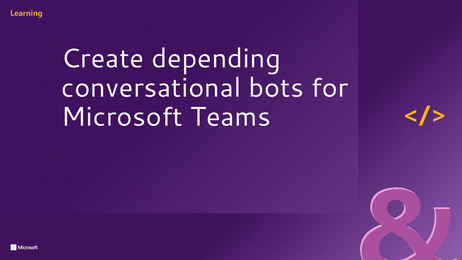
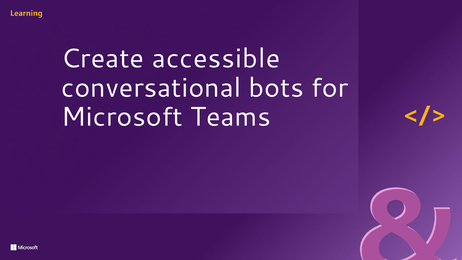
depending: depending -> accessible
